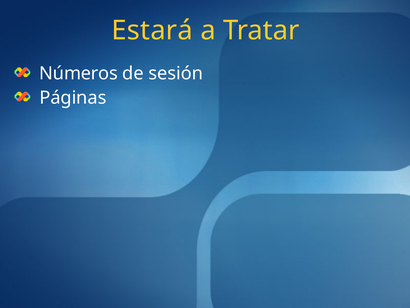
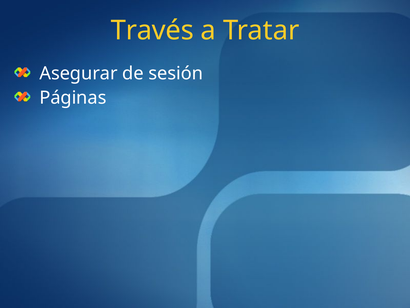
Estará: Estará -> Través
Números: Números -> Asegurar
